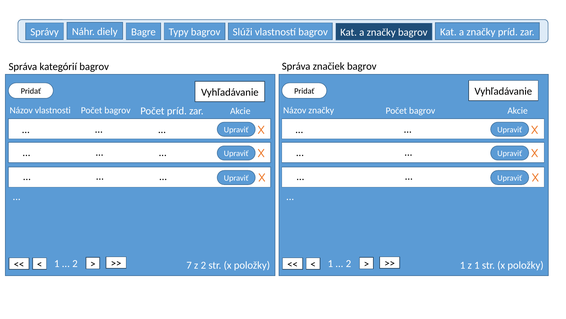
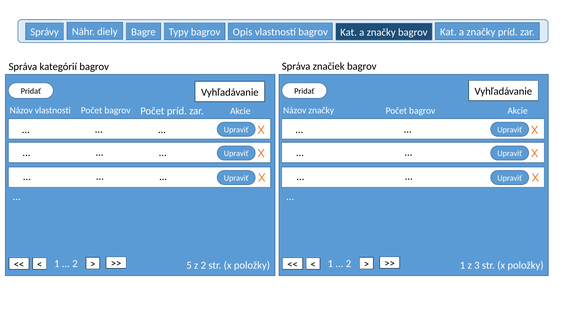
Slúži: Slúži -> Opis
7: 7 -> 5
z 1: 1 -> 3
